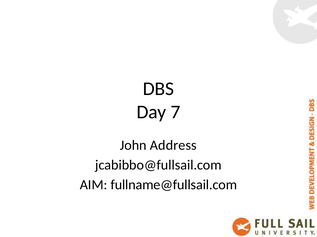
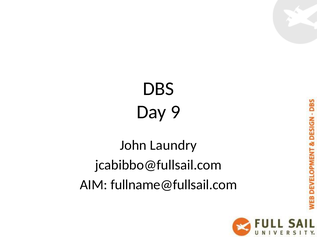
7: 7 -> 9
Address: Address -> Laundry
